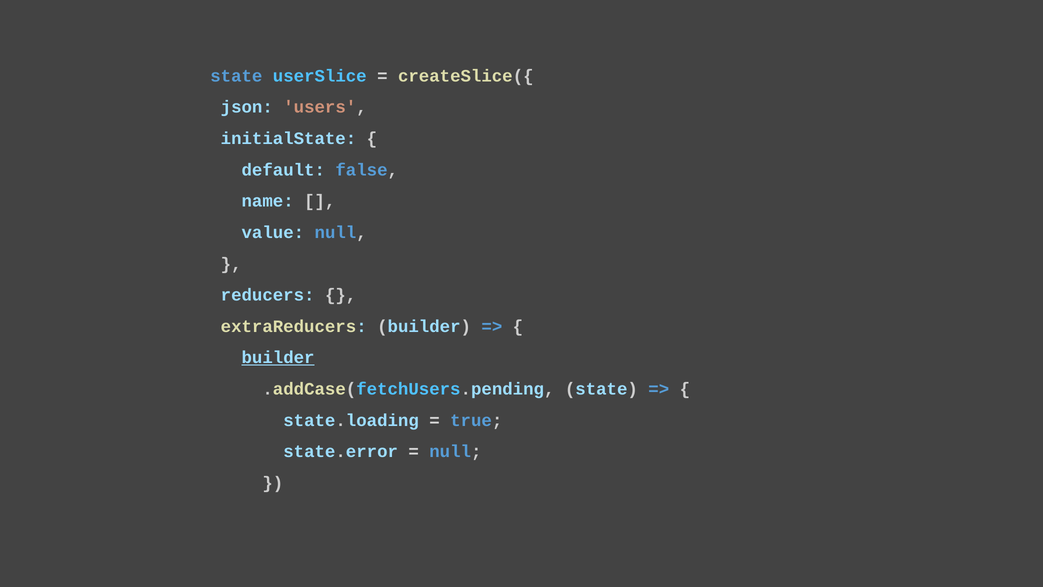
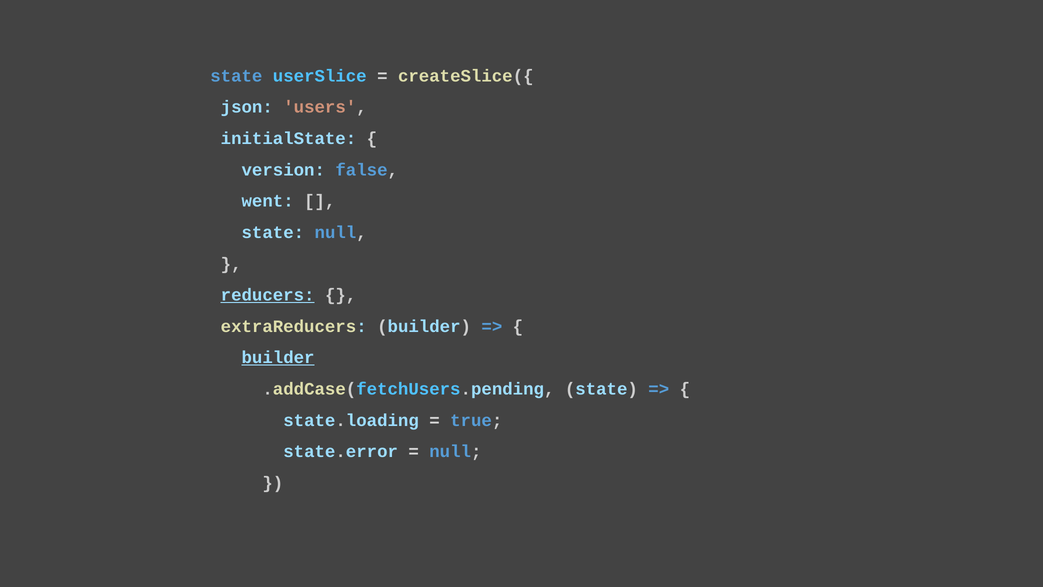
default: default -> version
name: name -> went
value at (273, 232): value -> state
reducers underline: none -> present
